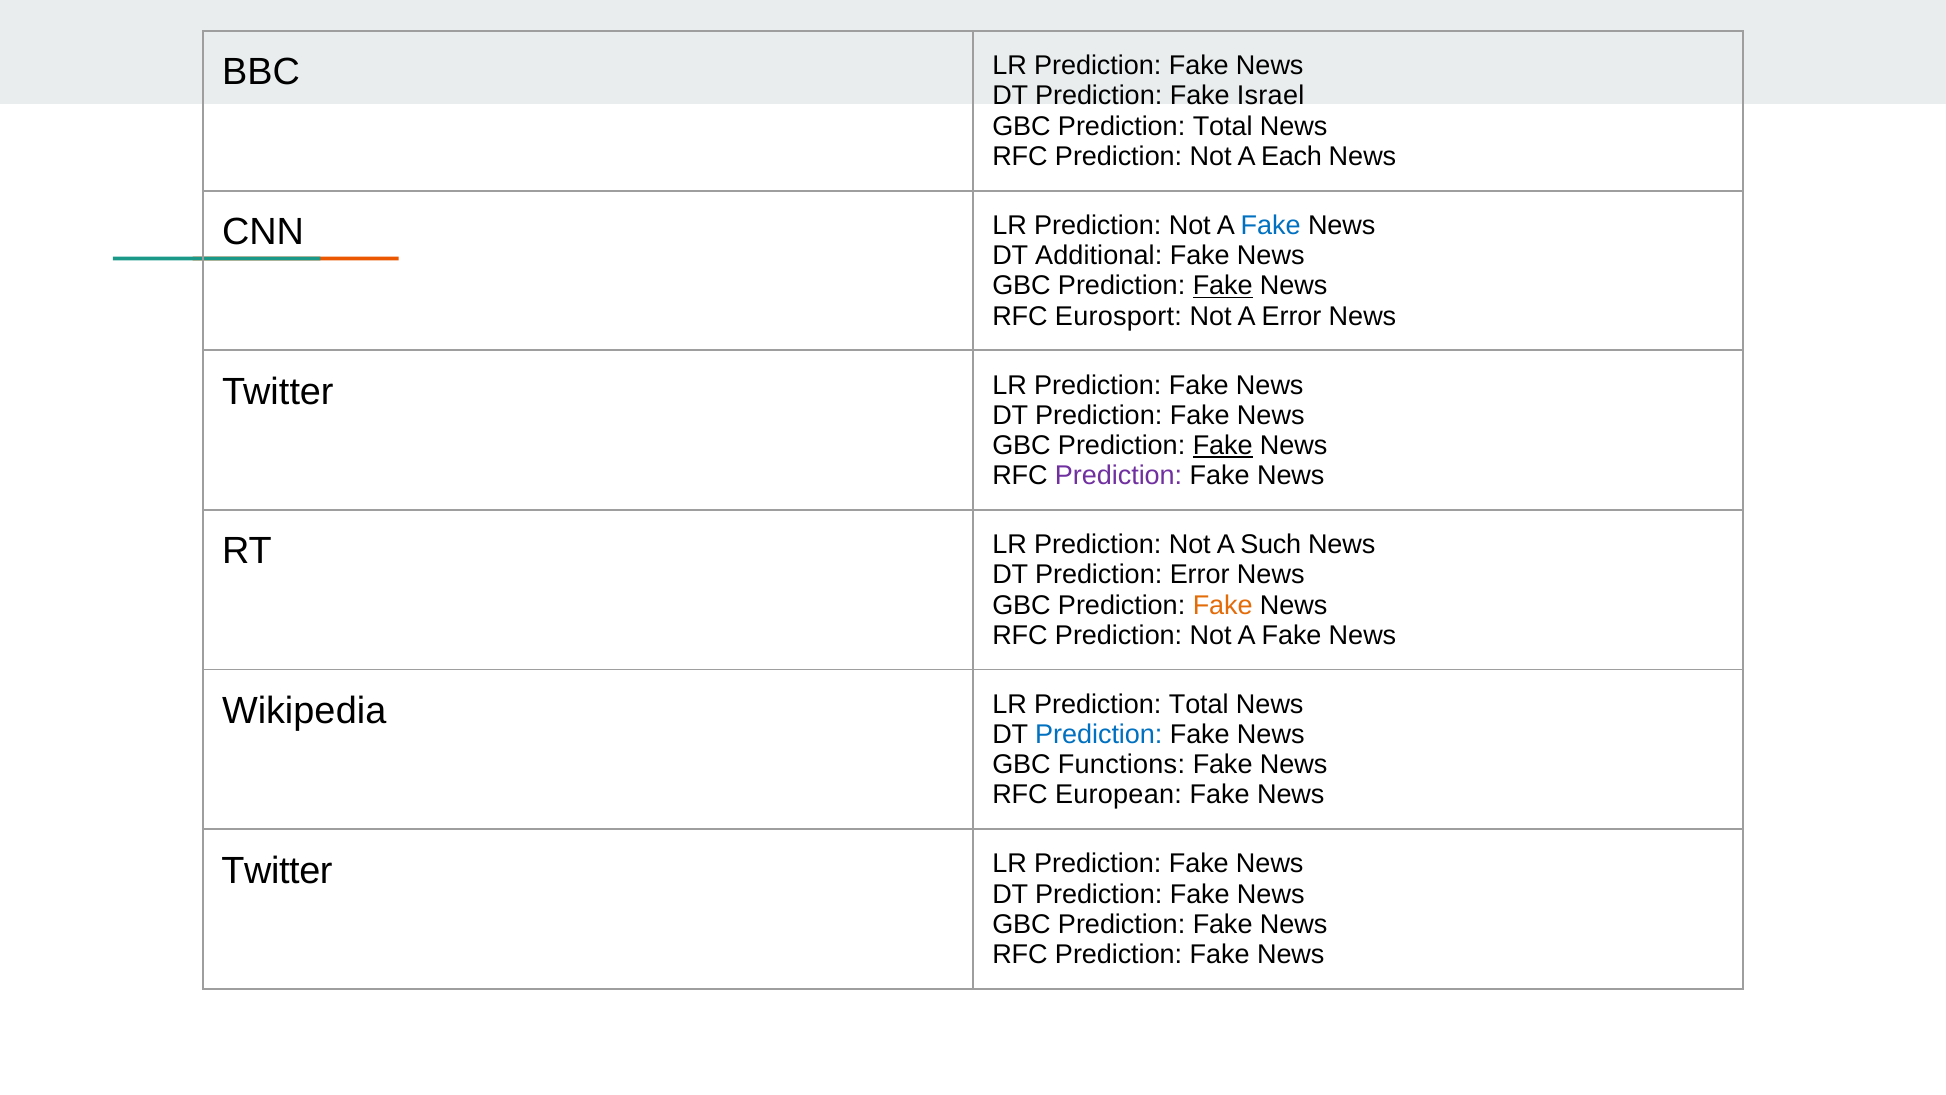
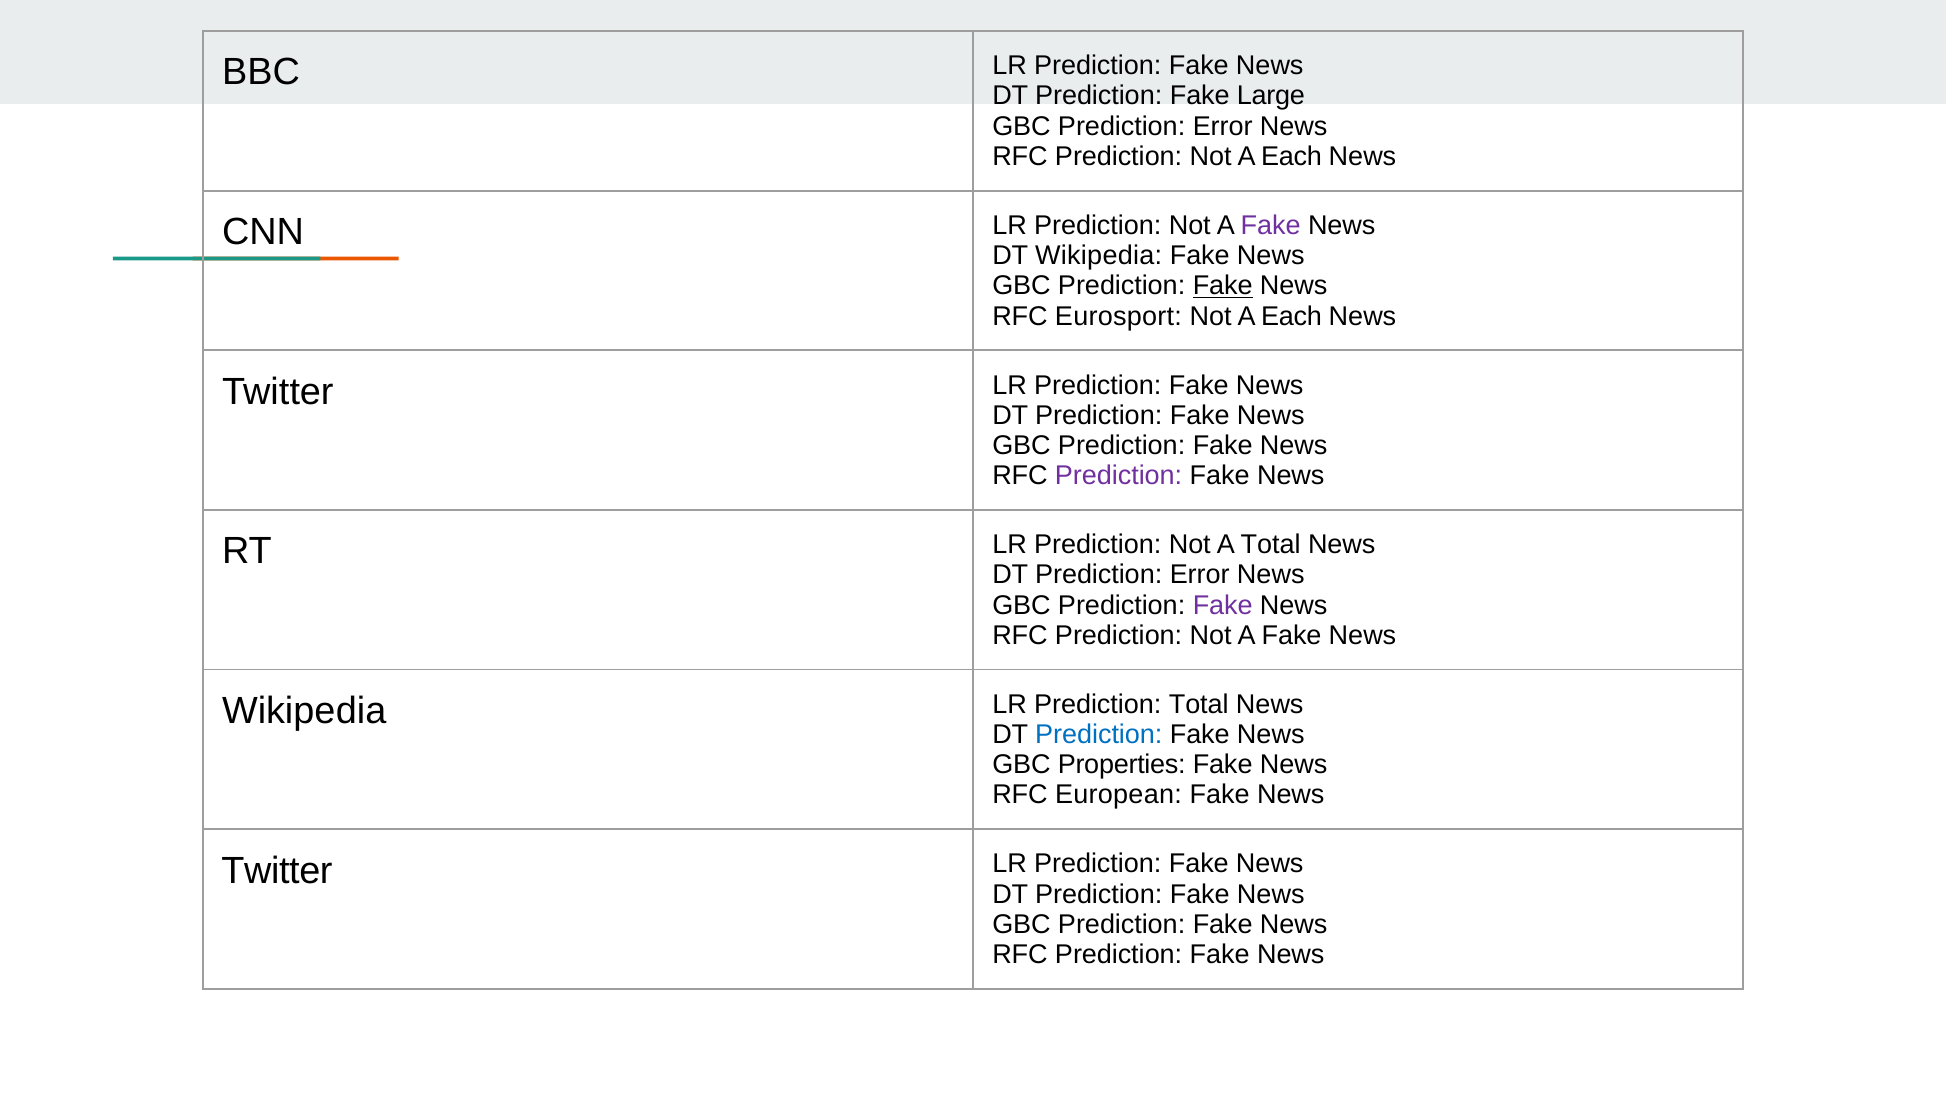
Israel: Israel -> Large
GBC Prediction Total: Total -> Error
Fake at (1271, 225) colour: blue -> purple
DT Additional: Additional -> Wikipedia
Error at (1292, 316): Error -> Each
Fake at (1223, 445) underline: present -> none
A Such: Such -> Total
Fake at (1223, 605) colour: orange -> purple
Functions: Functions -> Properties
